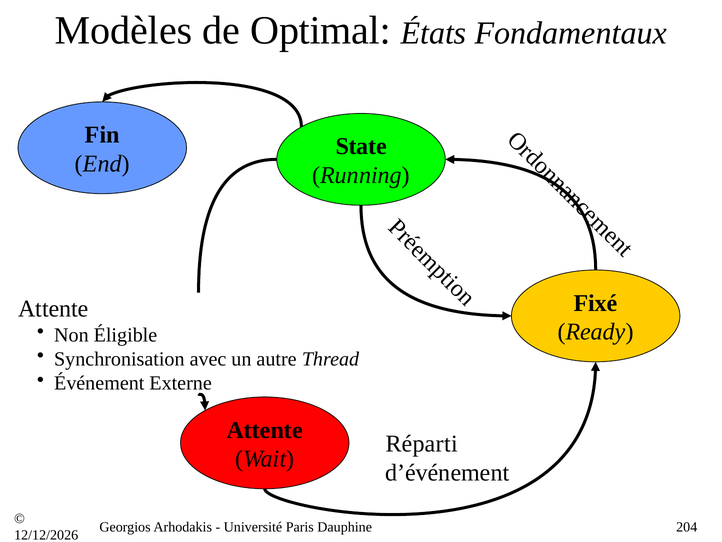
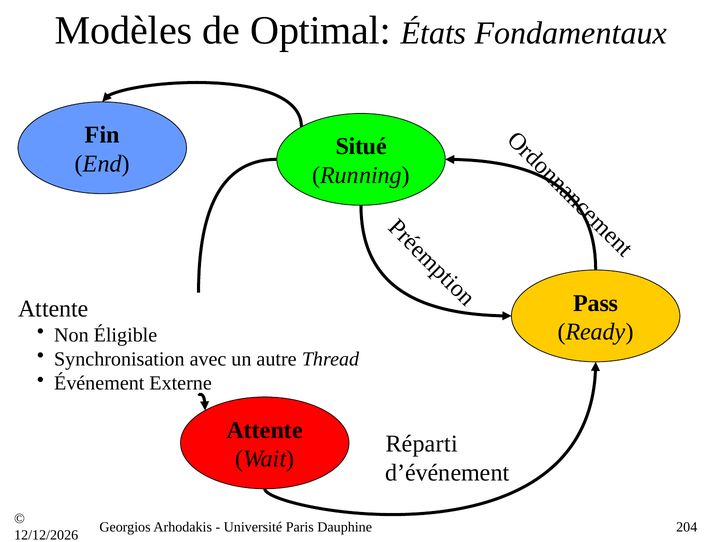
State: State -> Situé
Fixé: Fixé -> Pass
